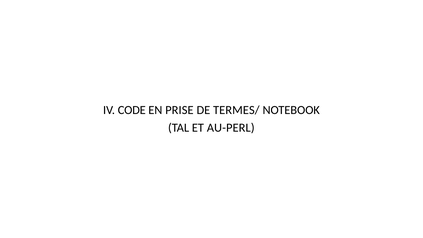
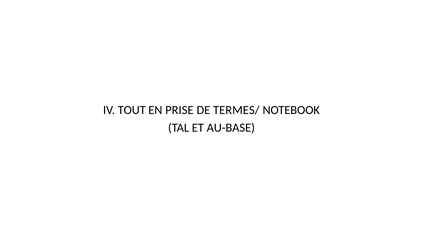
CODE: CODE -> TOUT
AU-PERL: AU-PERL -> AU-BASE
